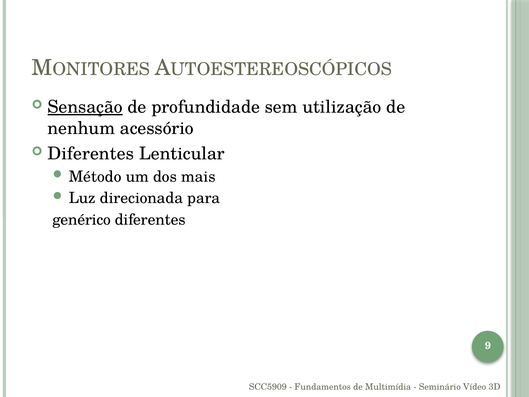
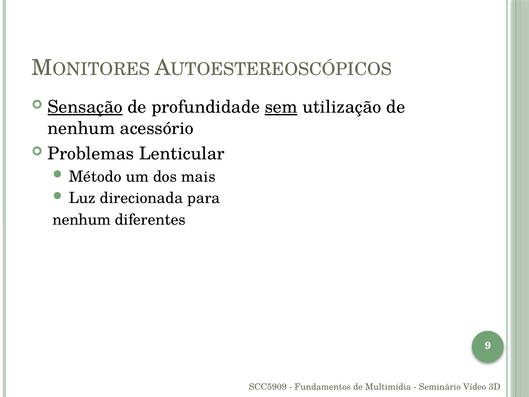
sem underline: none -> present
Diferentes at (91, 154): Diferentes -> Problemas
genérico at (82, 220): genérico -> nenhum
